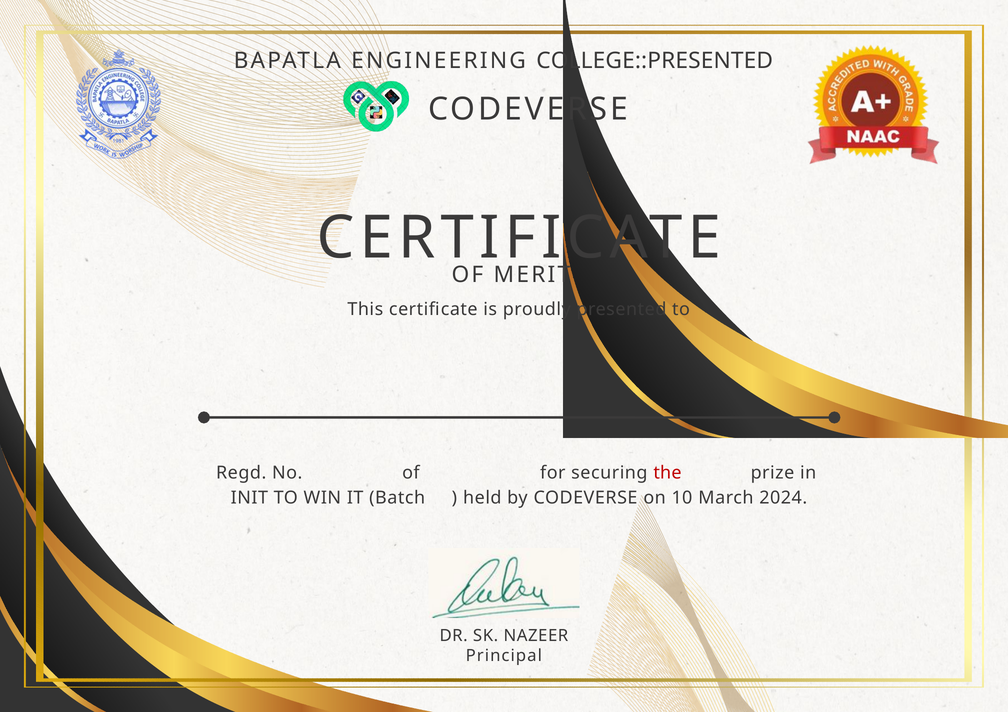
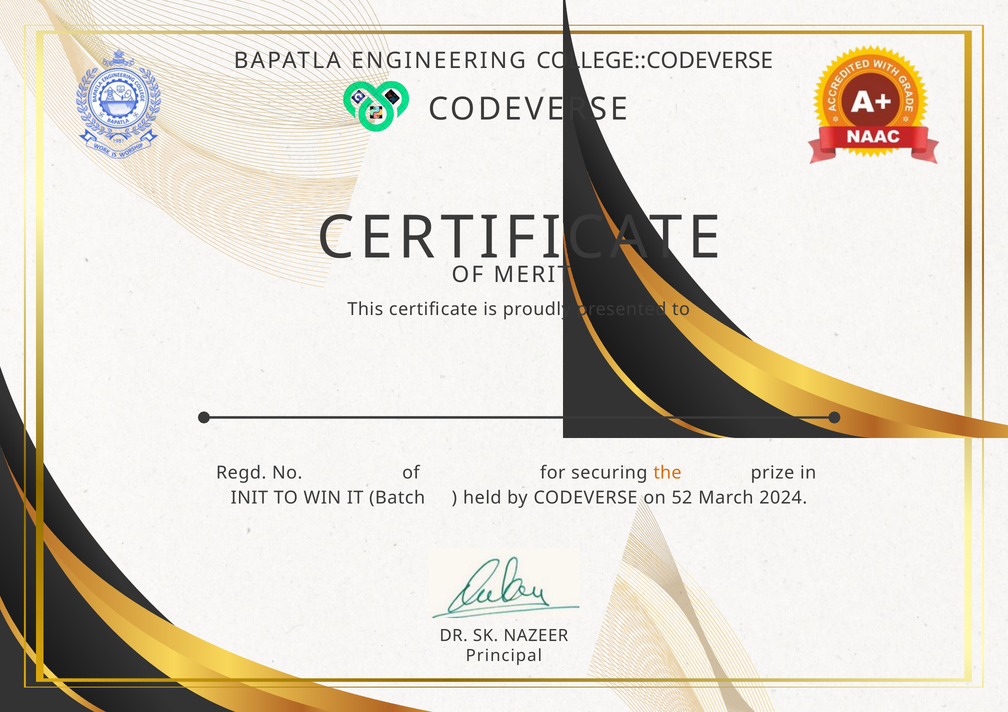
COLLEGE::PRESENTED: COLLEGE::PRESENTED -> COLLEGE::CODEVERSE
the colour: red -> orange
10: 10 -> 52
